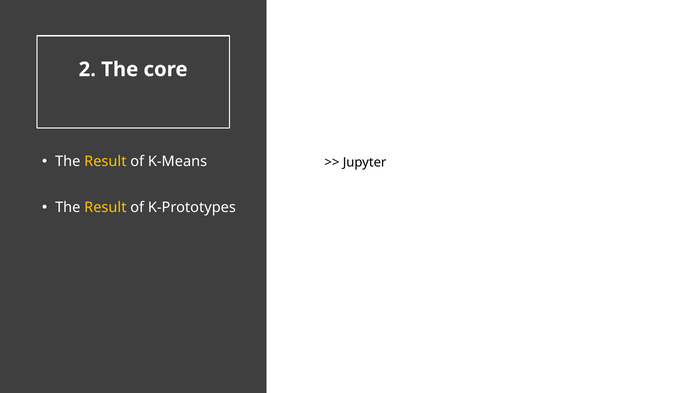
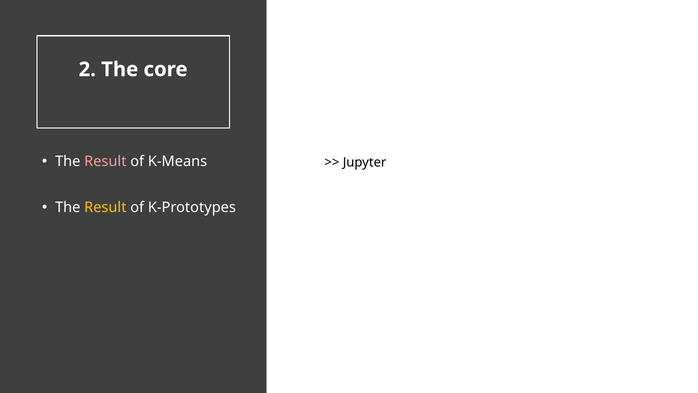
Result at (105, 161) colour: yellow -> pink
